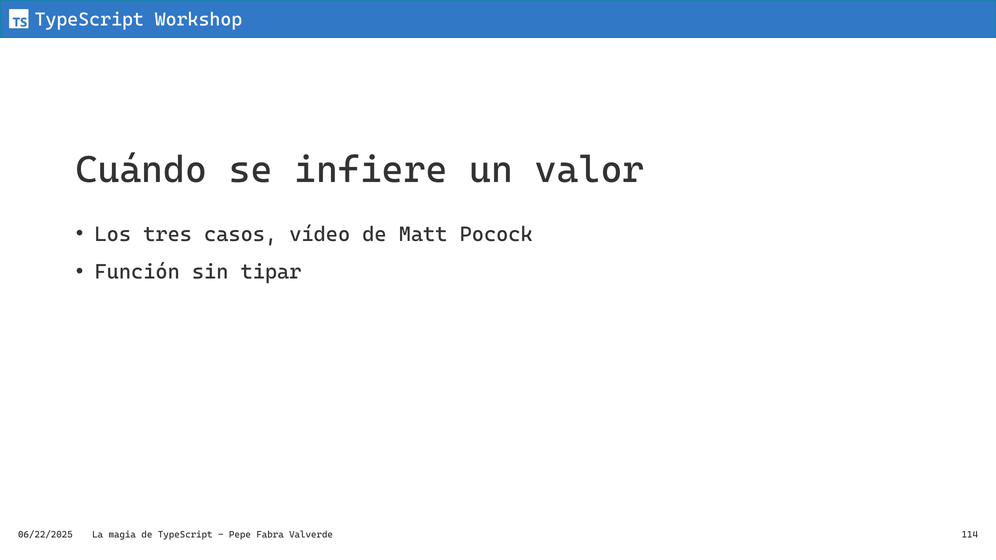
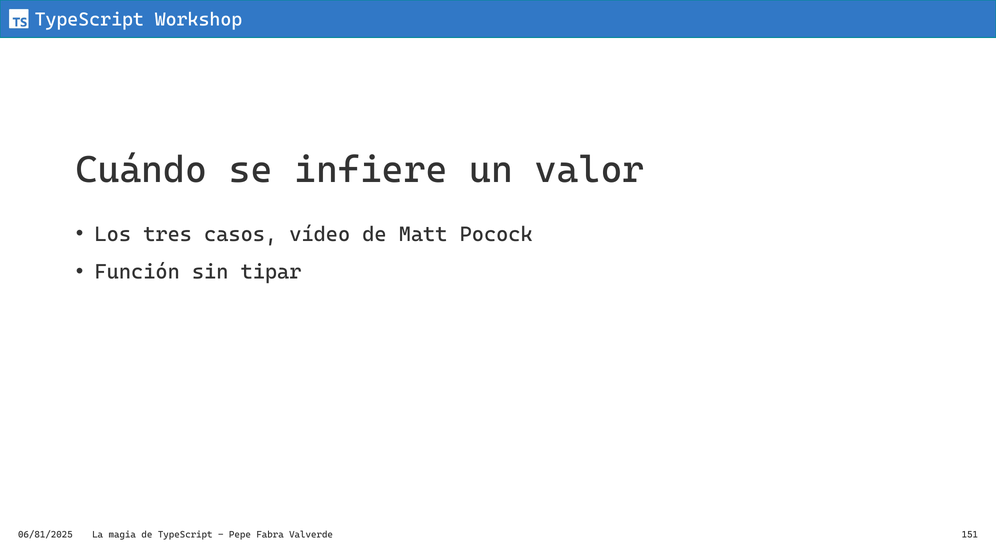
06/22/2025: 06/22/2025 -> 06/81/2025
114: 114 -> 151
